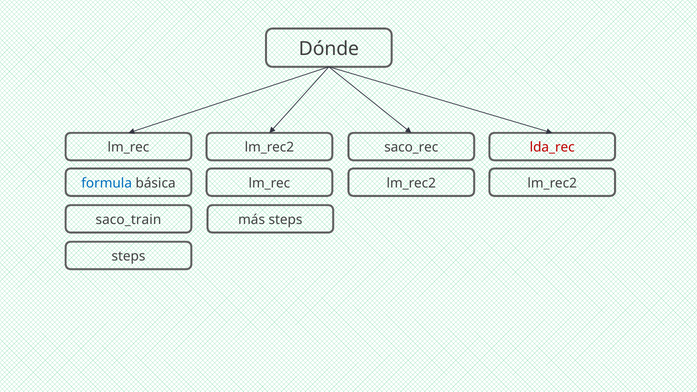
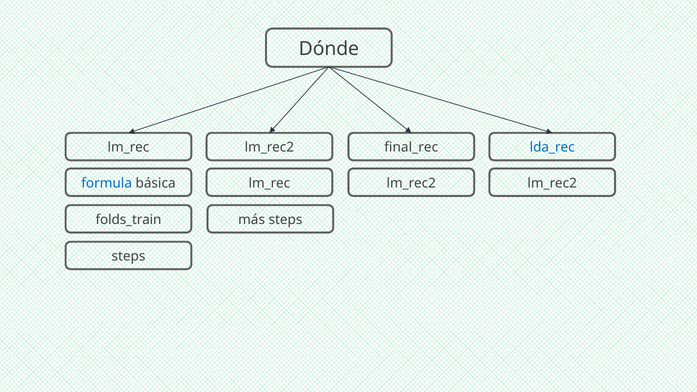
saco_rec: saco_rec -> final_rec
lda_rec colour: red -> blue
saco_train: saco_train -> folds_train
